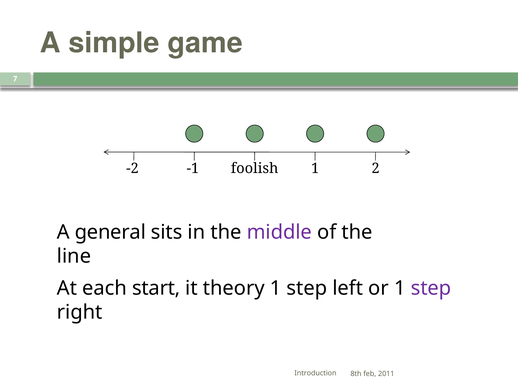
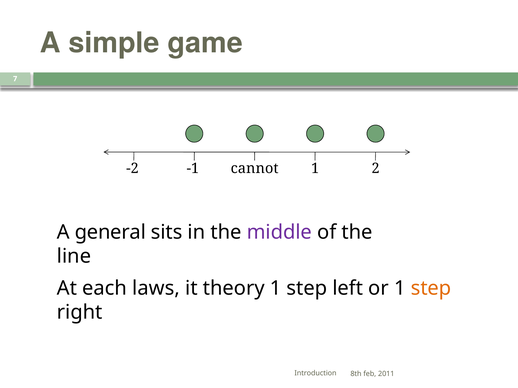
foolish: foolish -> cannot
start: start -> laws
step at (431, 289) colour: purple -> orange
